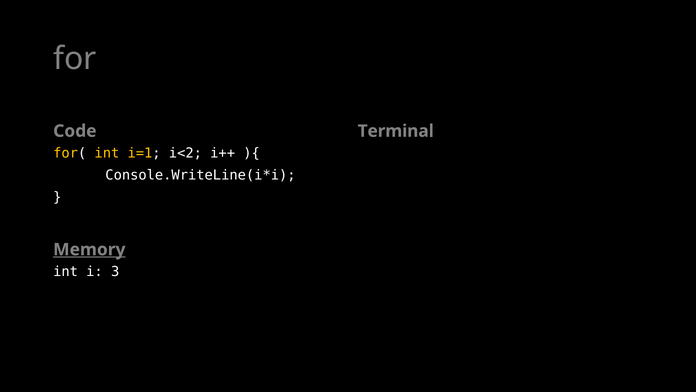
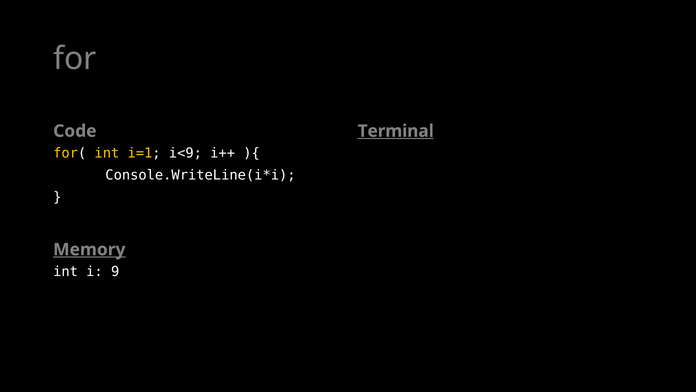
Terminal underline: none -> present
i<2: i<2 -> i<9
3: 3 -> 9
